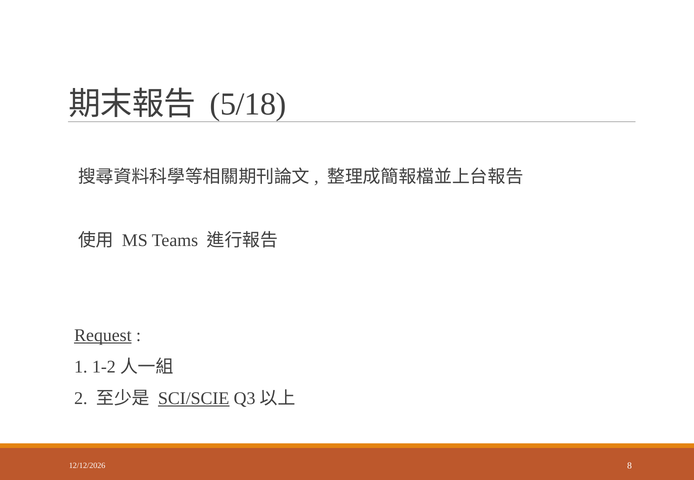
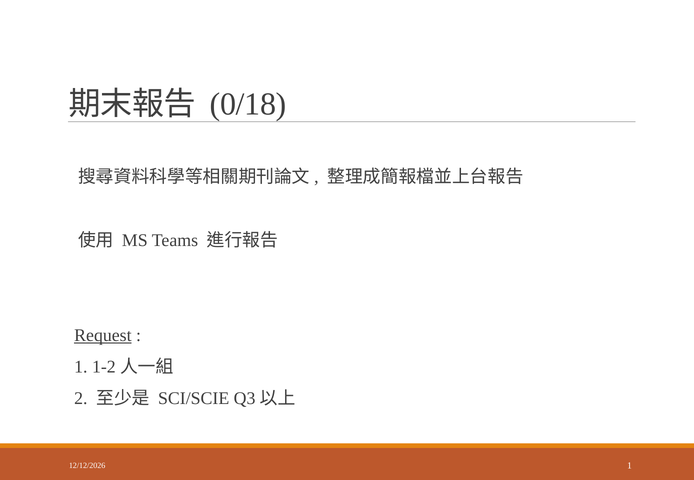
5/18: 5/18 -> 0/18
SCI/SCIE underline: present -> none
8 at (630, 466): 8 -> 1
